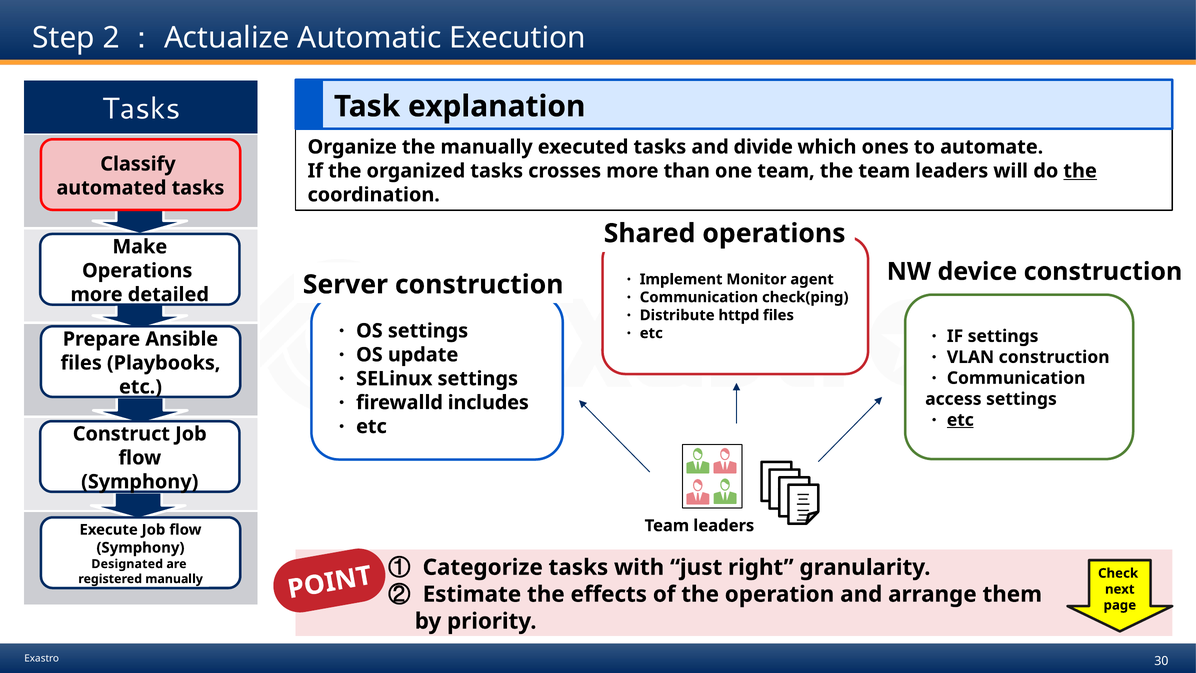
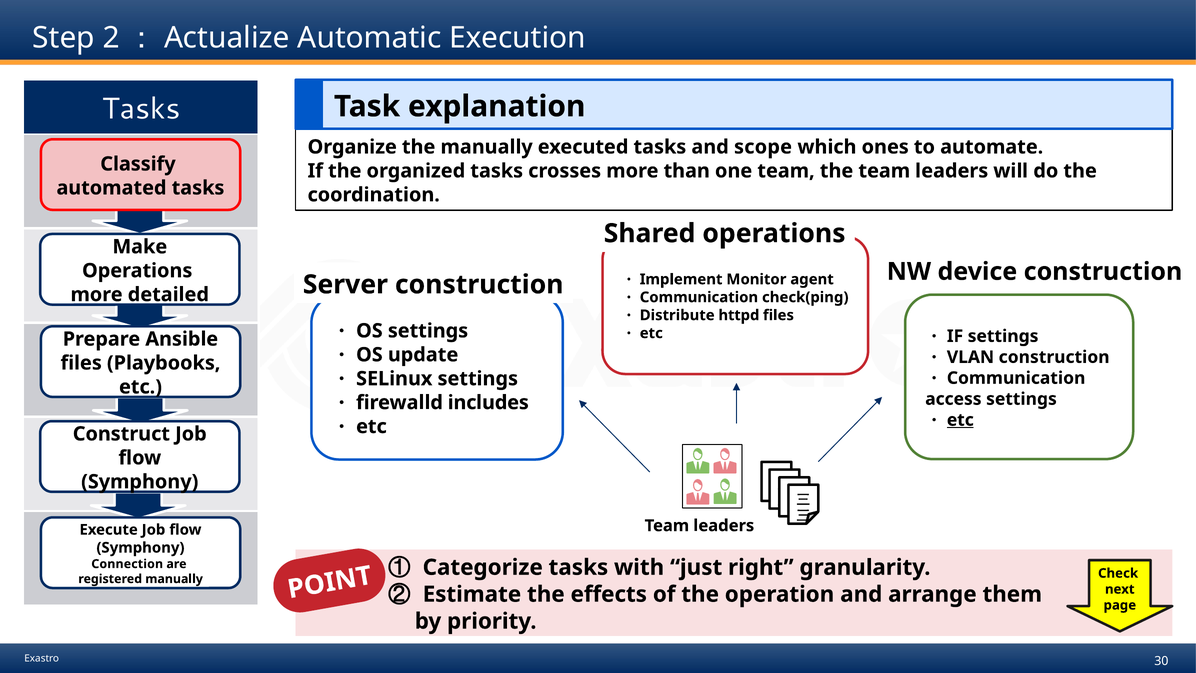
divide: divide -> scope
the at (1080, 171) underline: present -> none
Designated: Designated -> Connection
